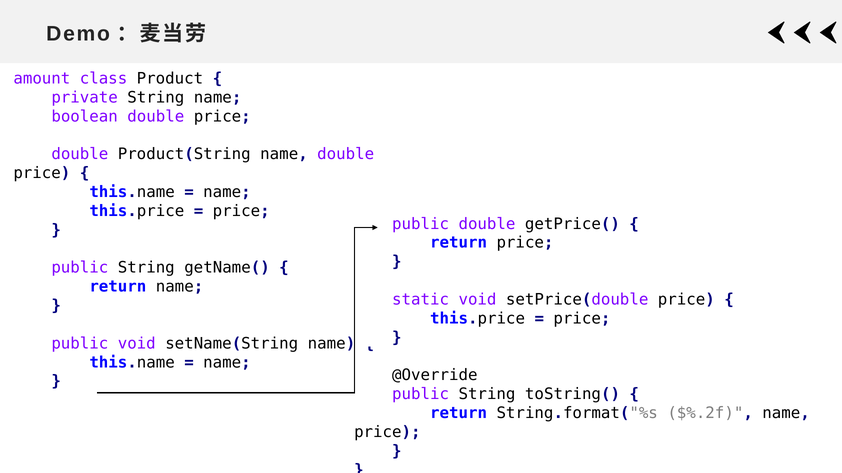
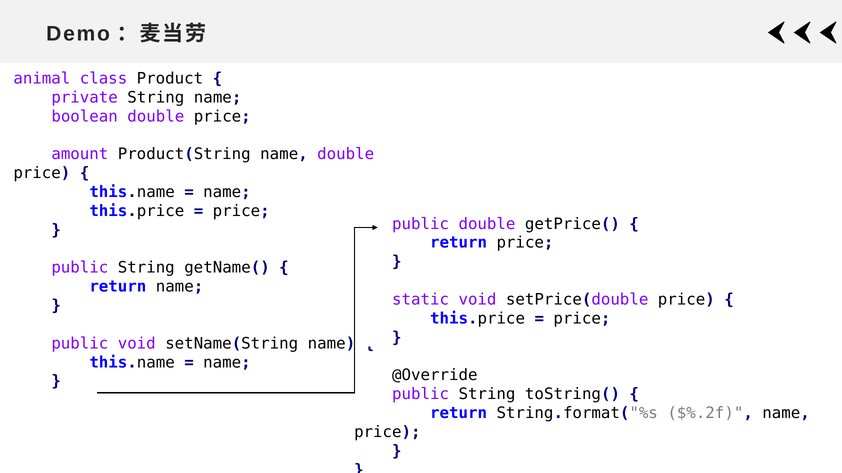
amount: amount -> animal
double at (80, 154): double -> amount
